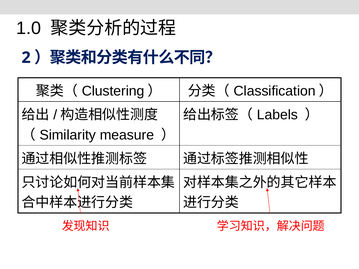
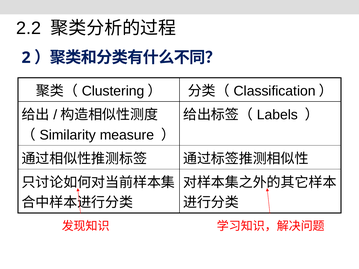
1.0: 1.0 -> 2.2
